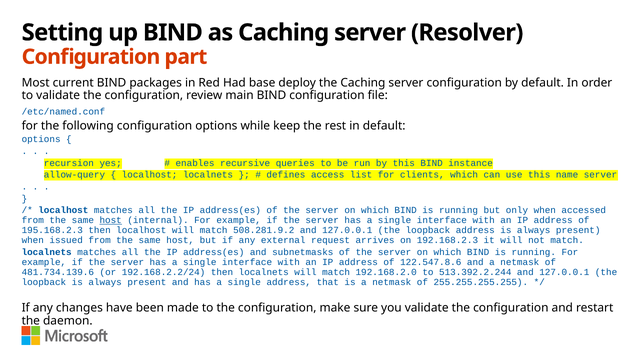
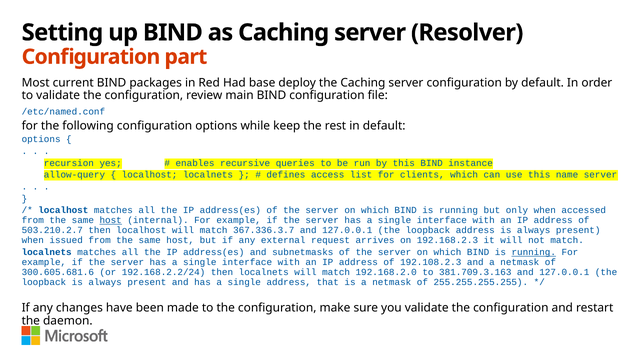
195.168.2.3: 195.168.2.3 -> 503.210.2.7
508.281.9.2: 508.281.9.2 -> 367.336.3.7
running at (534, 252) underline: none -> present
122.547.8.6: 122.547.8.6 -> 192.108.2.3
481.734.139.6: 481.734.139.6 -> 300.605.681.6
513.392.2.244: 513.392.2.244 -> 381.709.3.163
